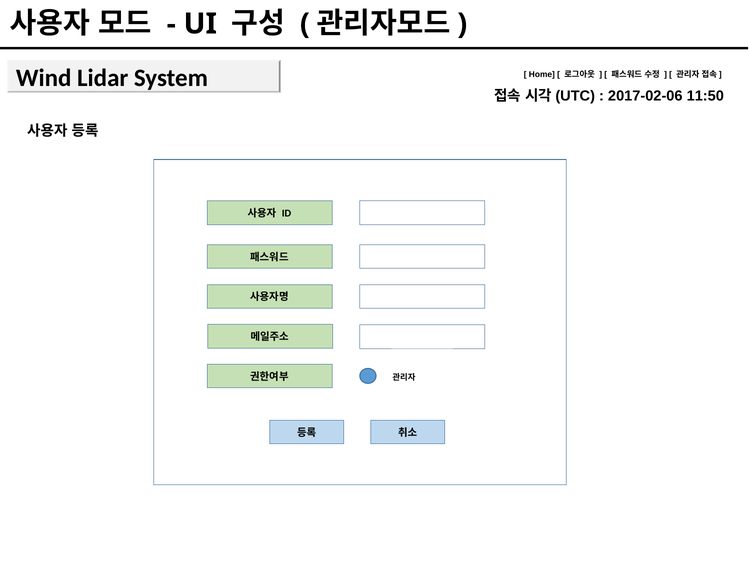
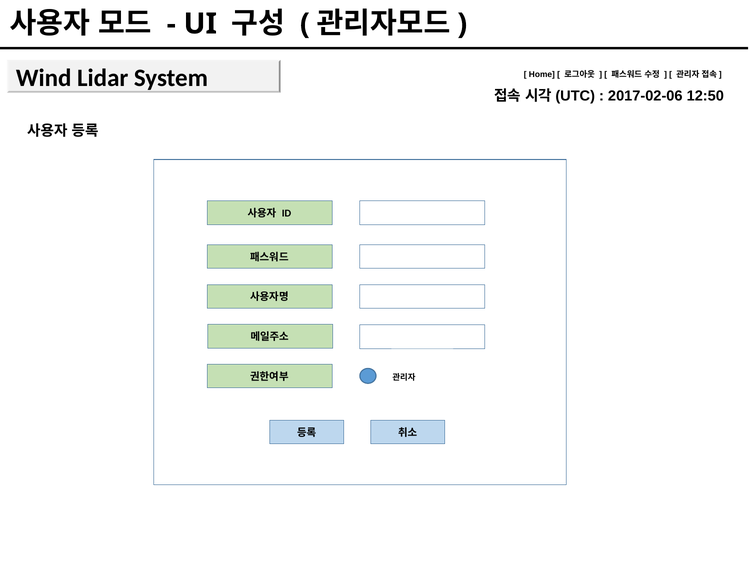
11:50: 11:50 -> 12:50
